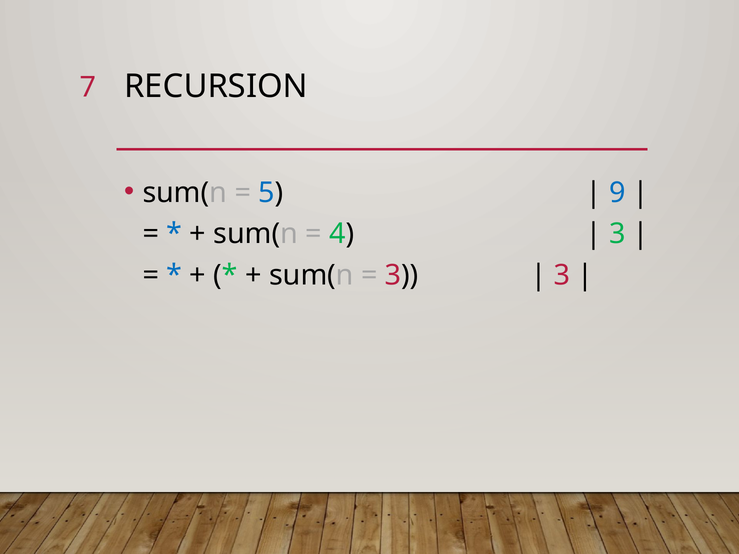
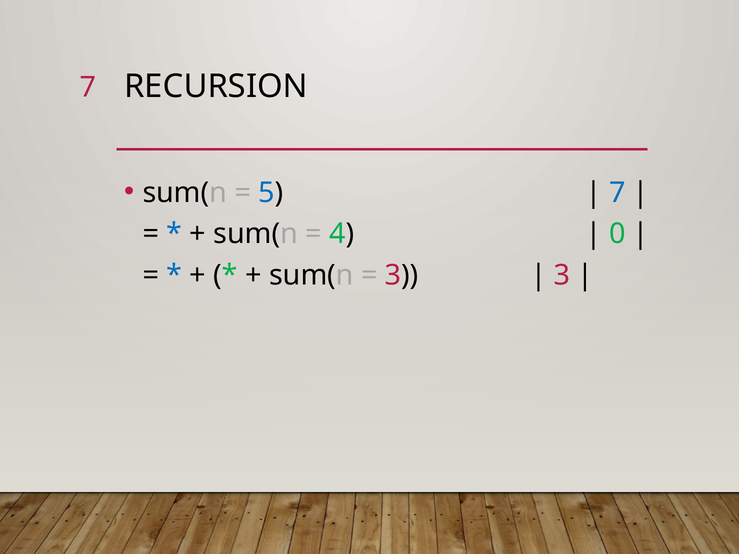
9 at (617, 193): 9 -> 7
3 at (617, 234): 3 -> 0
